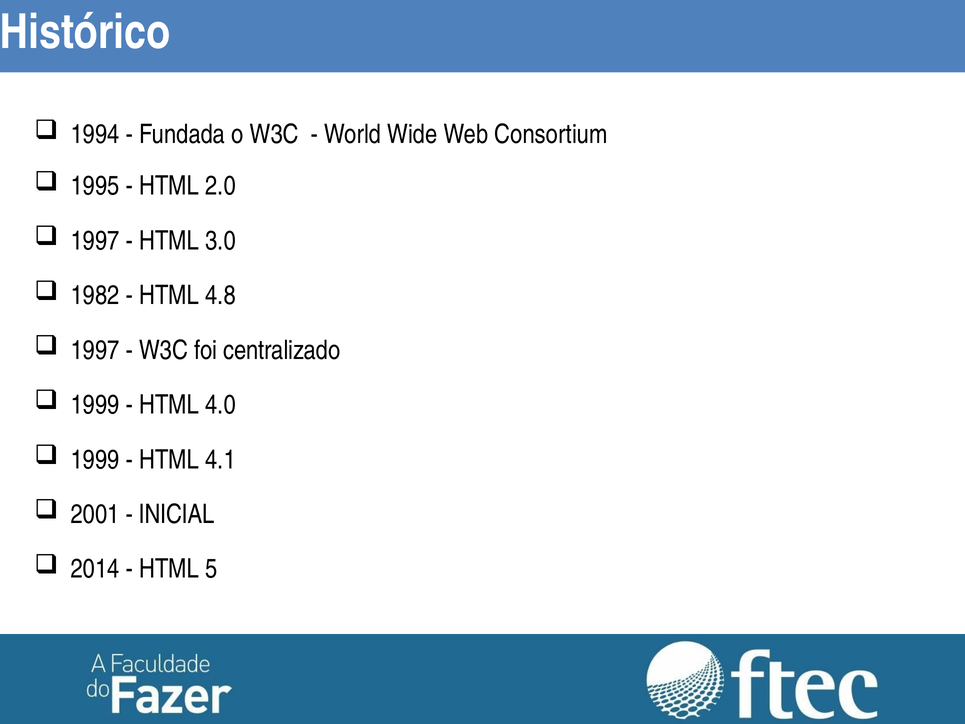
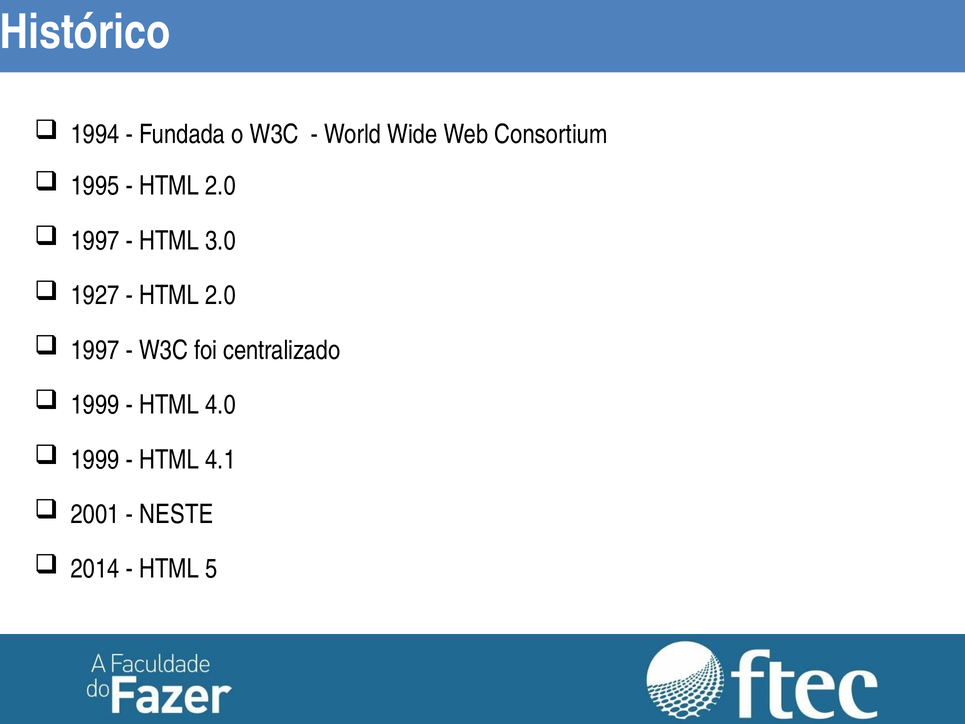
1982: 1982 -> 1927
4.8 at (220, 295): 4.8 -> 2.0
INICIAL: INICIAL -> NESTE
